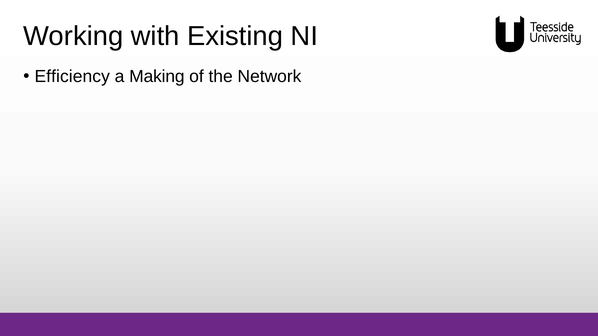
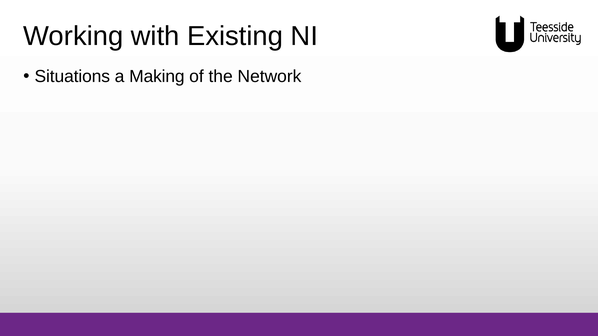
Efficiency: Efficiency -> Situations
